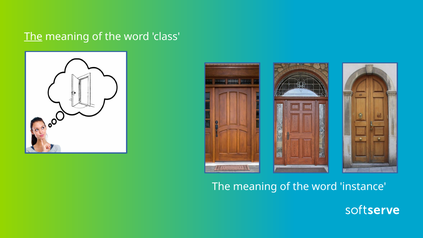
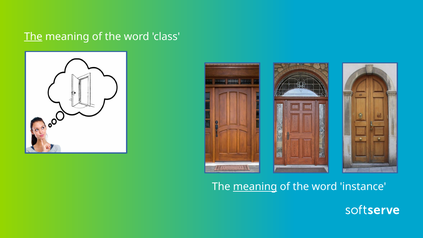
meaning at (255, 187) underline: none -> present
